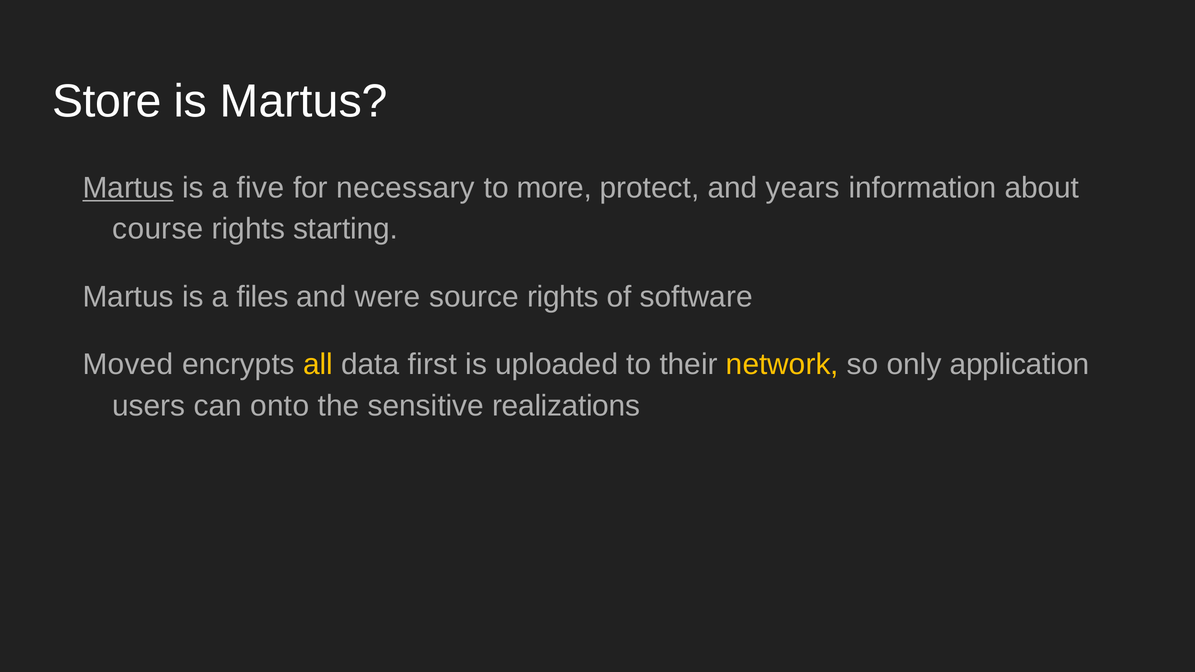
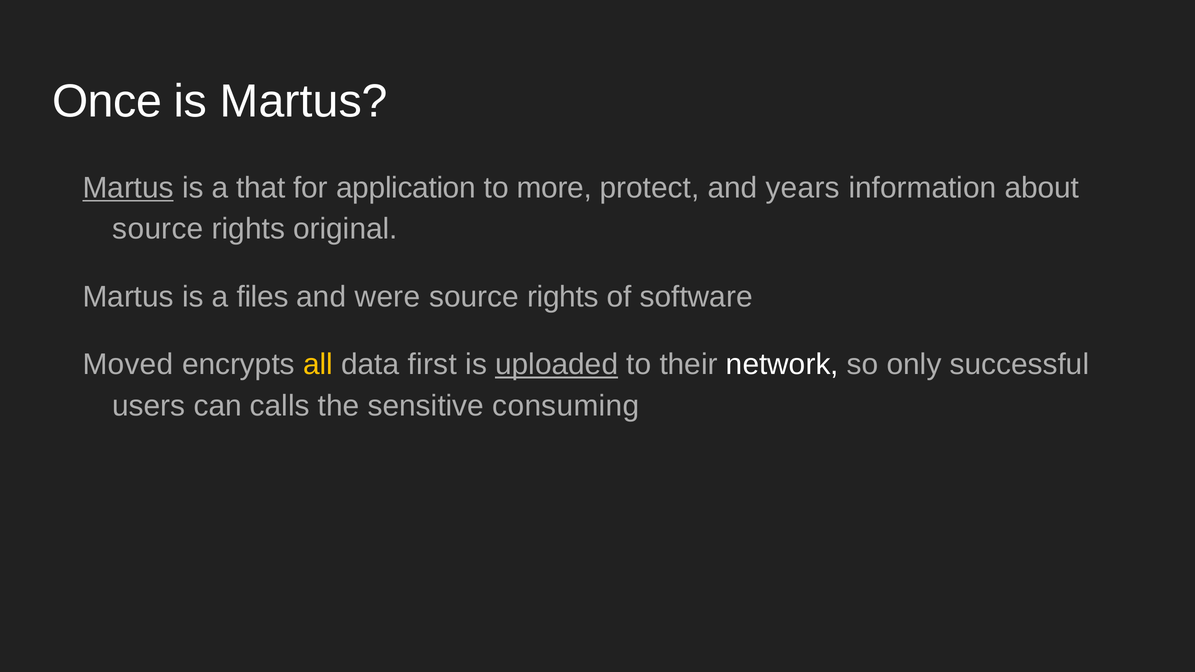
Store: Store -> Once
five: five -> that
necessary: necessary -> application
course at (158, 229): course -> source
starting: starting -> original
uploaded underline: none -> present
network colour: yellow -> white
application: application -> successful
onto: onto -> calls
realizations: realizations -> consuming
